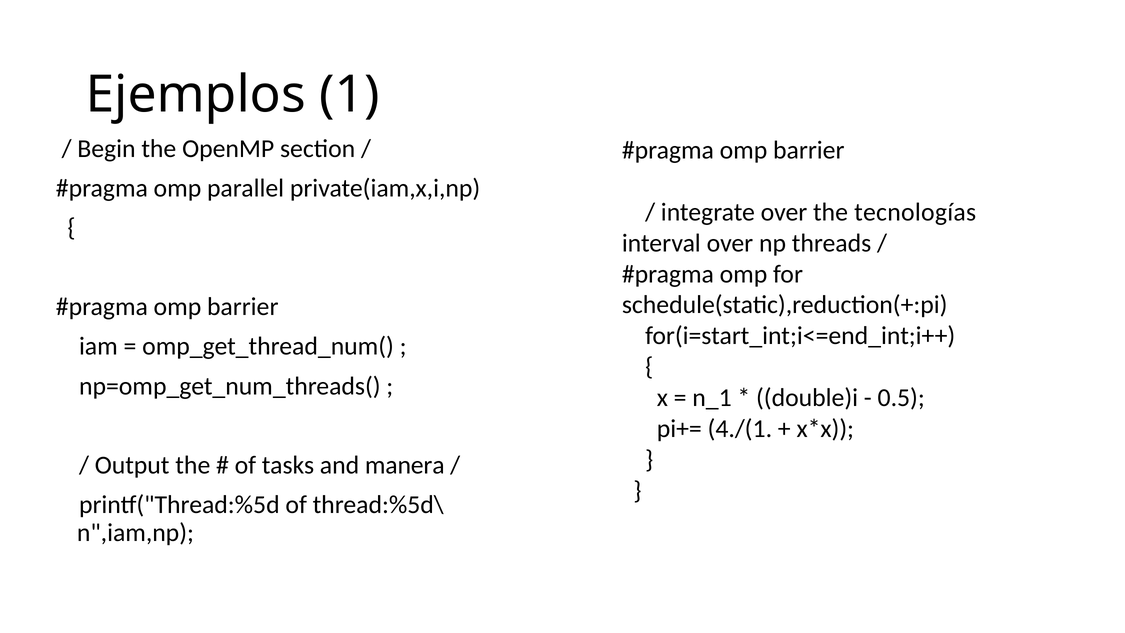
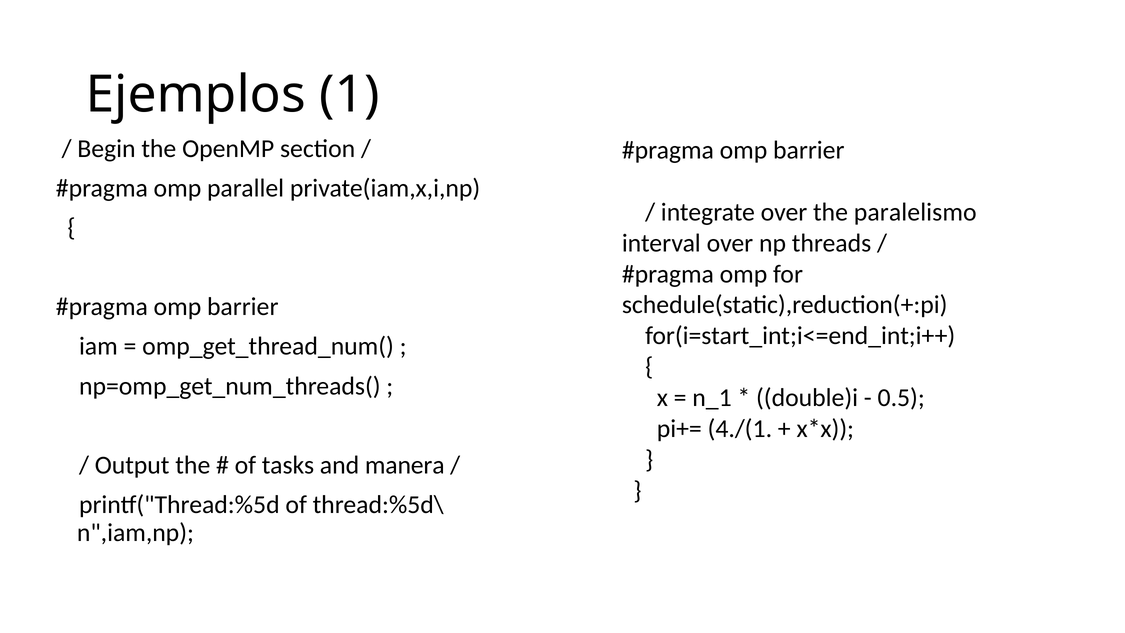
tecnologías: tecnologías -> paralelismo
